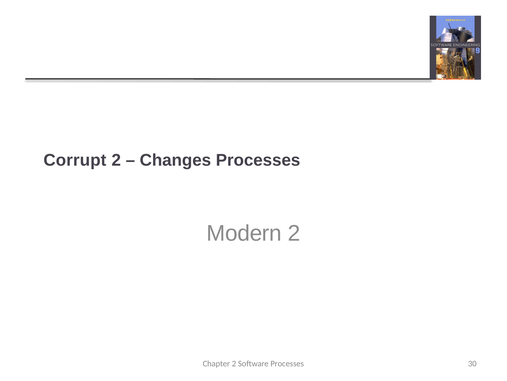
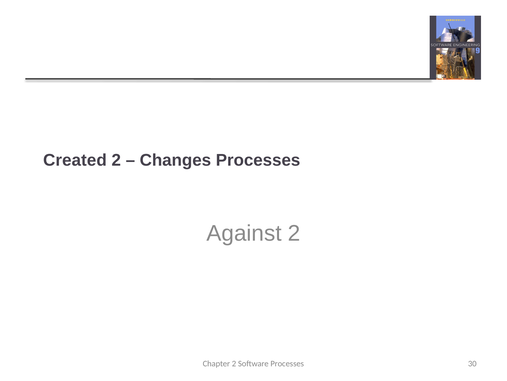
Corrupt: Corrupt -> Created
Modern: Modern -> Against
